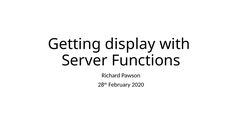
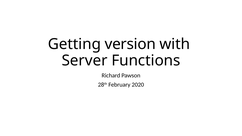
display: display -> version
